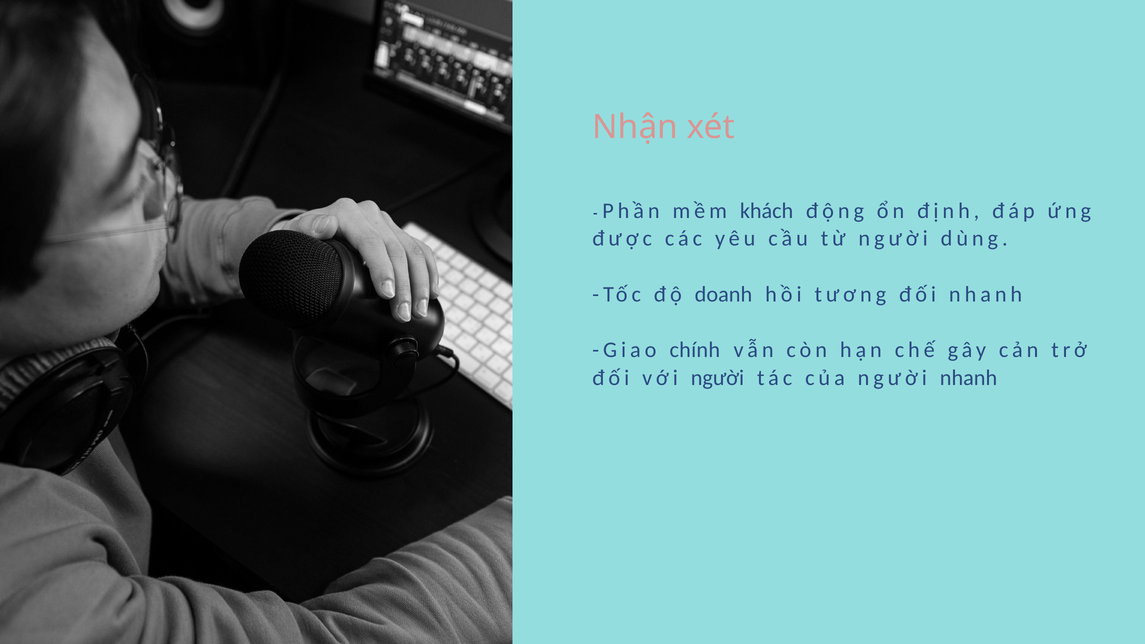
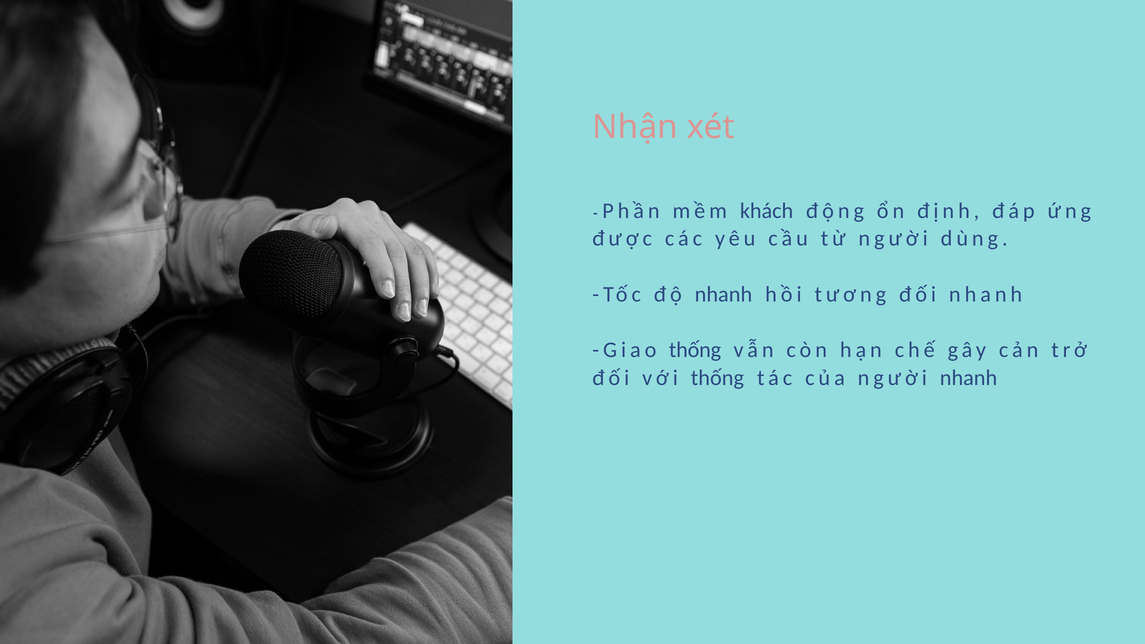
độ doanh: doanh -> nhanh
Giao chính: chính -> thống
với người: người -> thống
